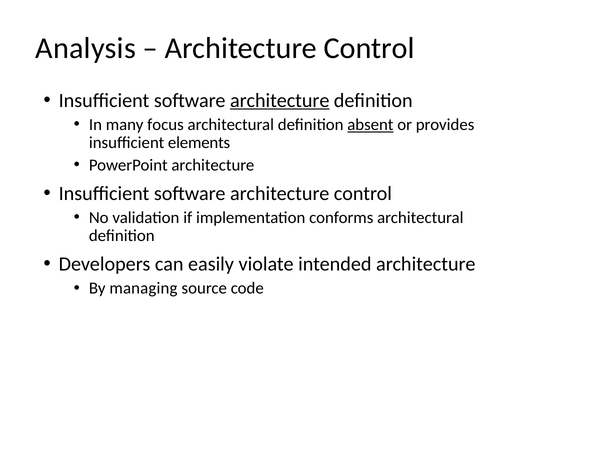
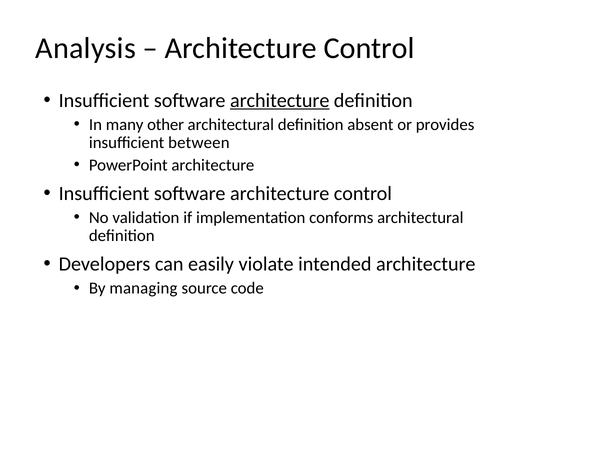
focus: focus -> other
absent underline: present -> none
elements: elements -> between
